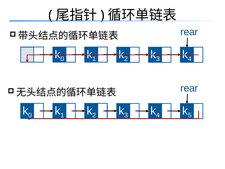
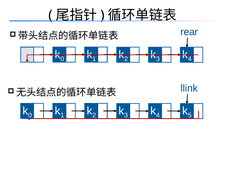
rear at (189, 88): rear -> llink
